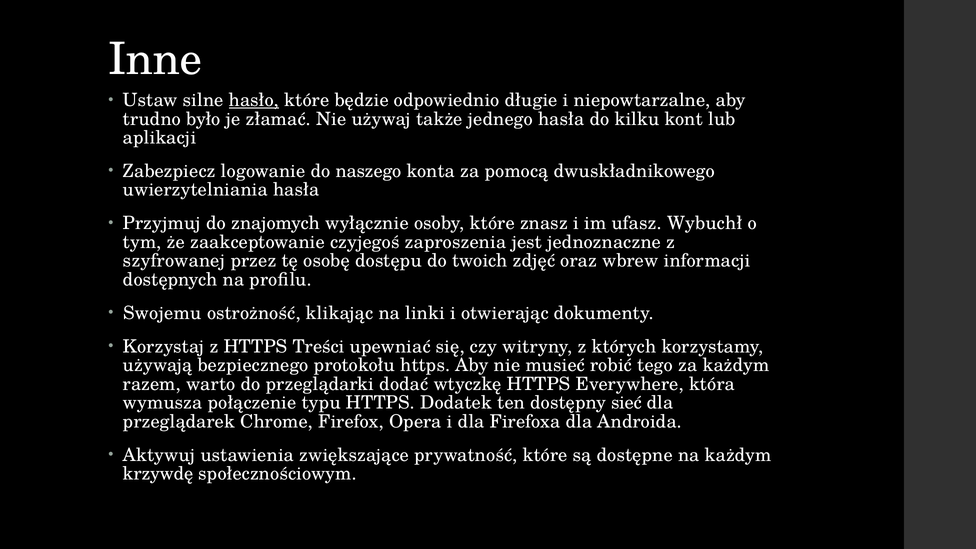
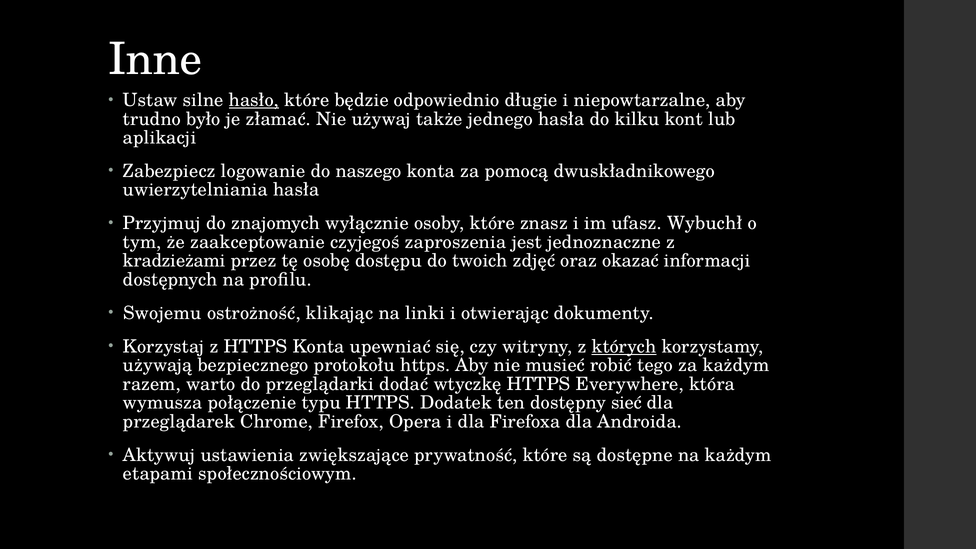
szyfrowanej: szyfrowanej -> kradzieżami
wbrew: wbrew -> okazać
HTTPS Treści: Treści -> Konta
których underline: none -> present
krzywdę: krzywdę -> etapami
